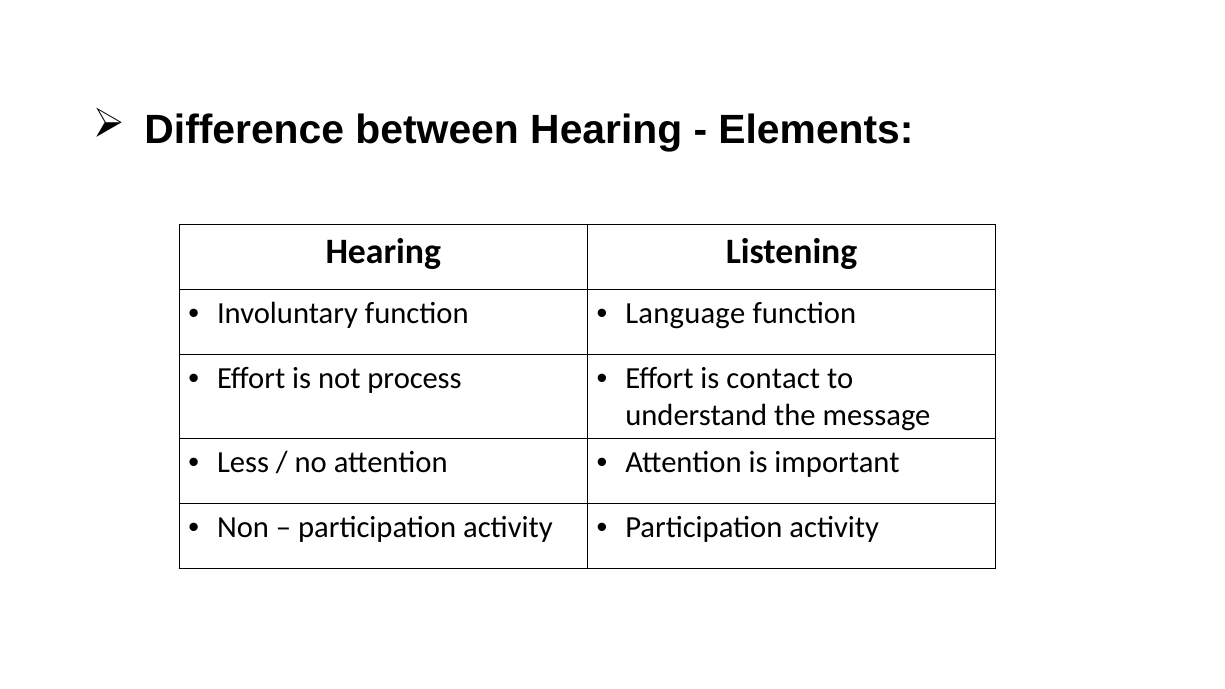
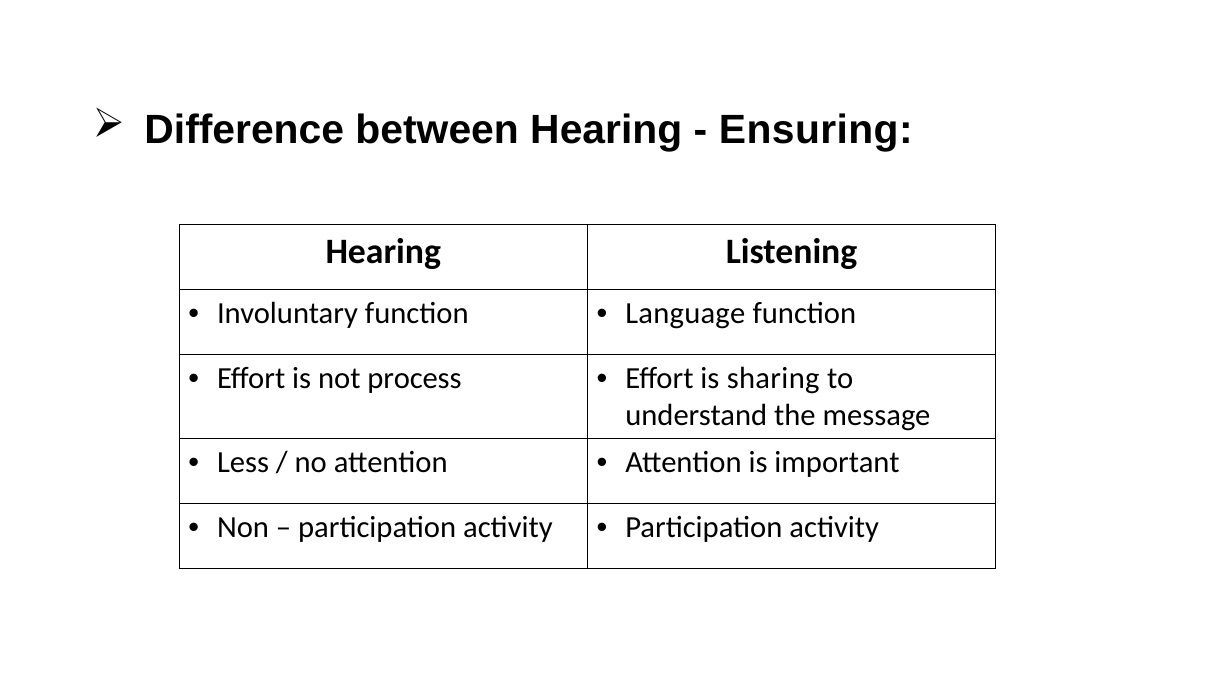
Elements: Elements -> Ensuring
contact: contact -> sharing
